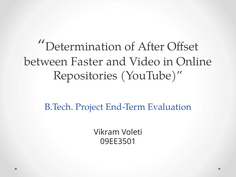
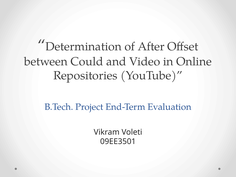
Faster: Faster -> Could
